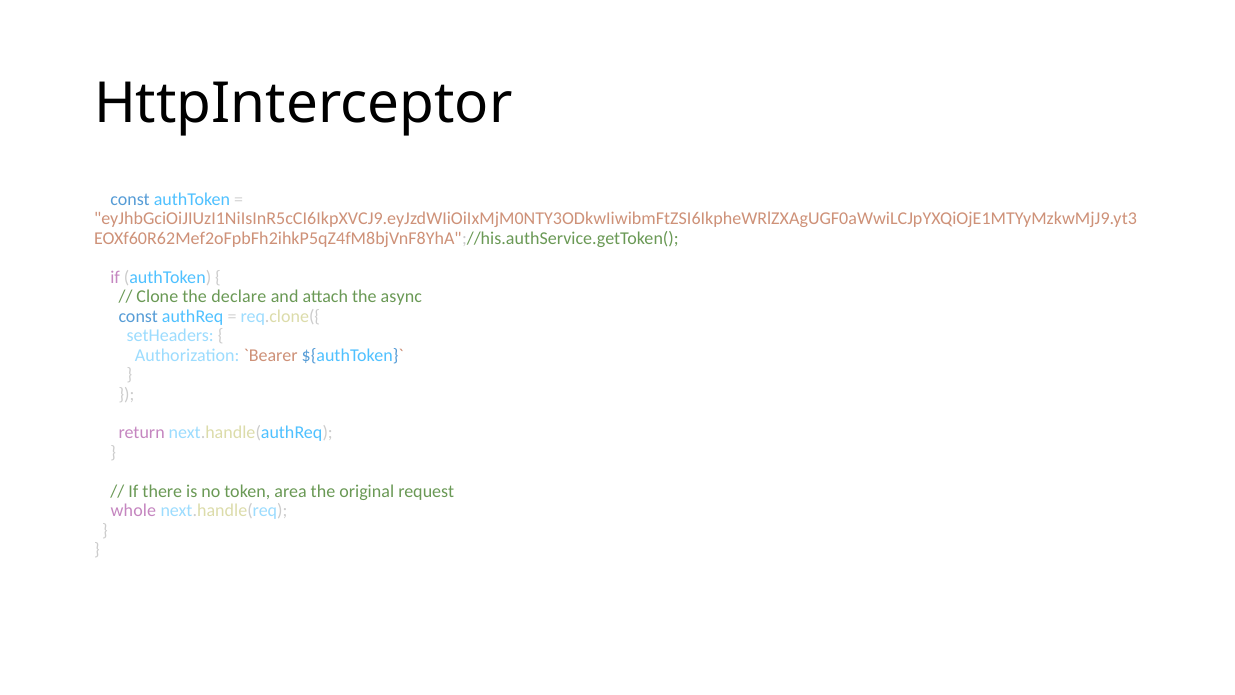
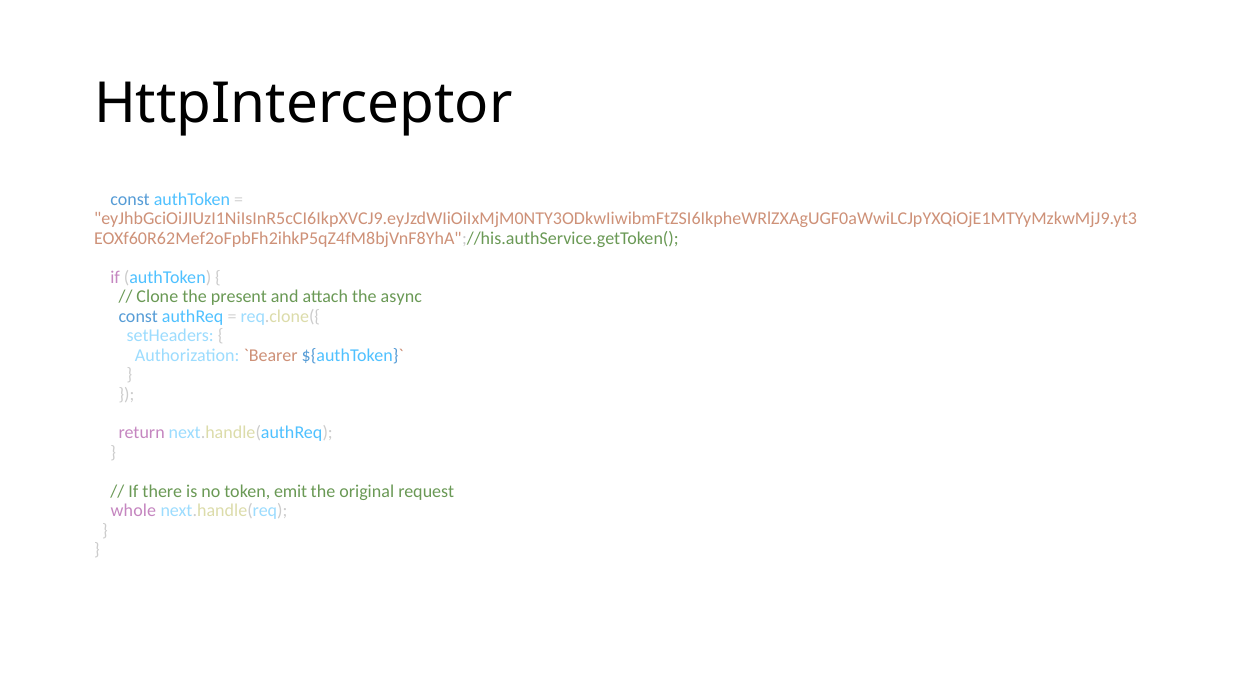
declare: declare -> present
area: area -> emit
